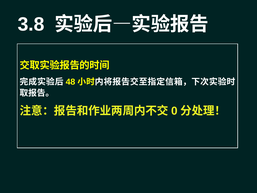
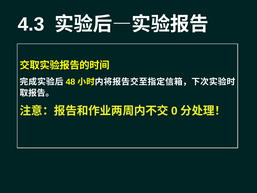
3.8: 3.8 -> 4.3
